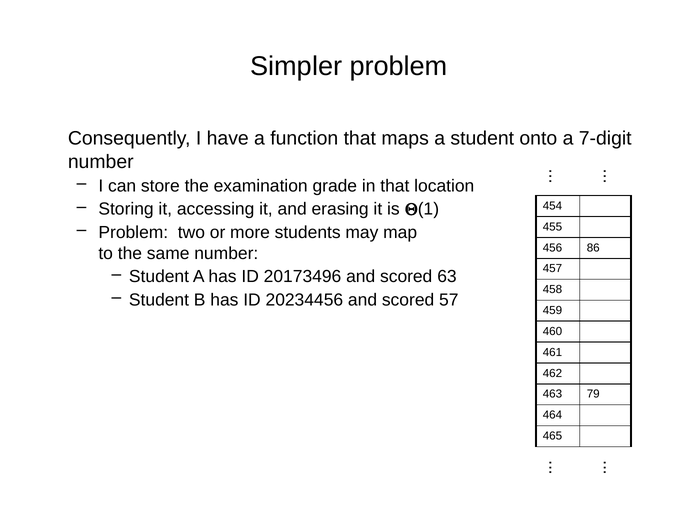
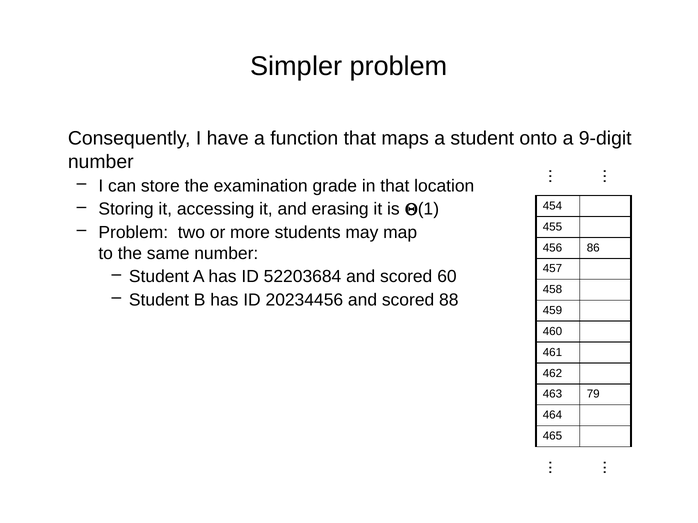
7-digit: 7-digit -> 9-digit
20173496: 20173496 -> 52203684
63: 63 -> 60
57: 57 -> 88
